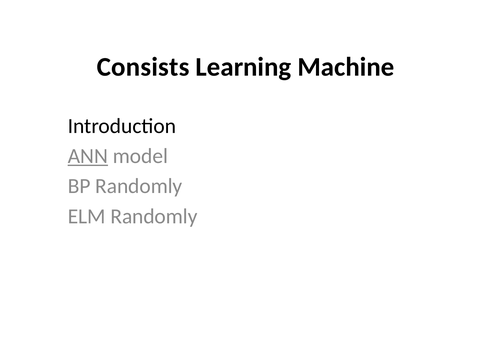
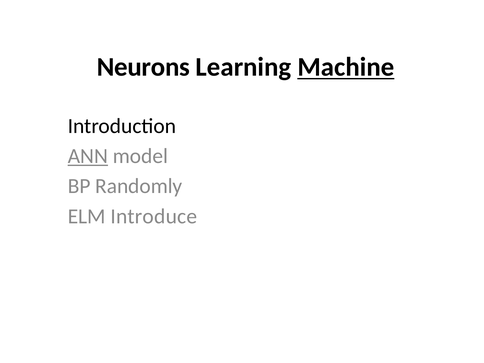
Consists: Consists -> Neurons
Machine underline: none -> present
ELM Randomly: Randomly -> Introduce
